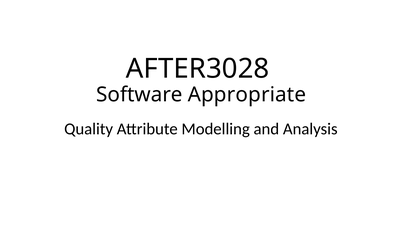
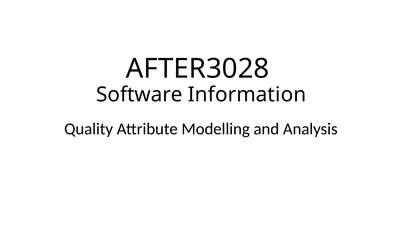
Appropriate: Appropriate -> Information
